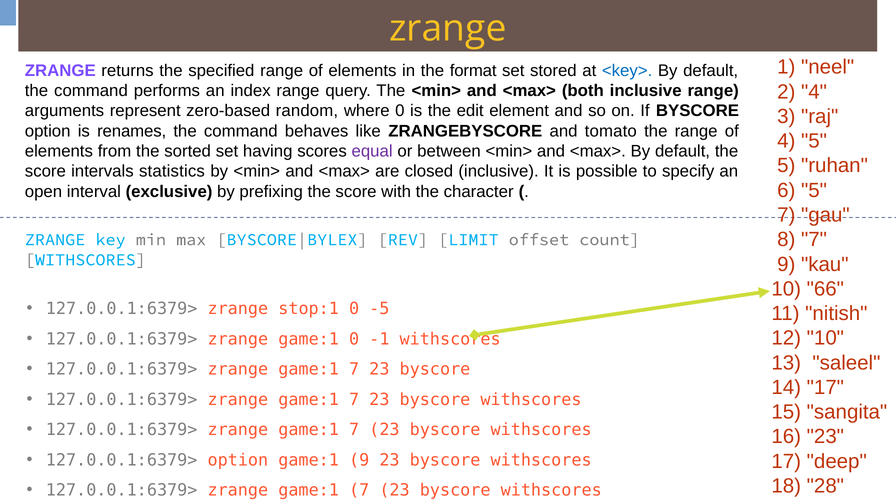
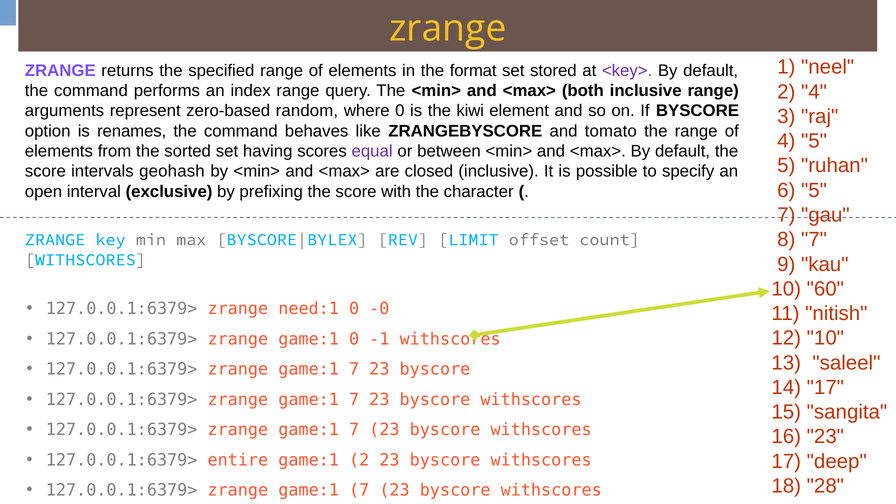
<key> colour: blue -> purple
edit: edit -> kiwi
statistics: statistics -> geohash
66: 66 -> 60
stop:1: stop:1 -> need:1
-5: -5 -> -0
127.0.0.1:6379> option: option -> entire
game:1 9: 9 -> 2
